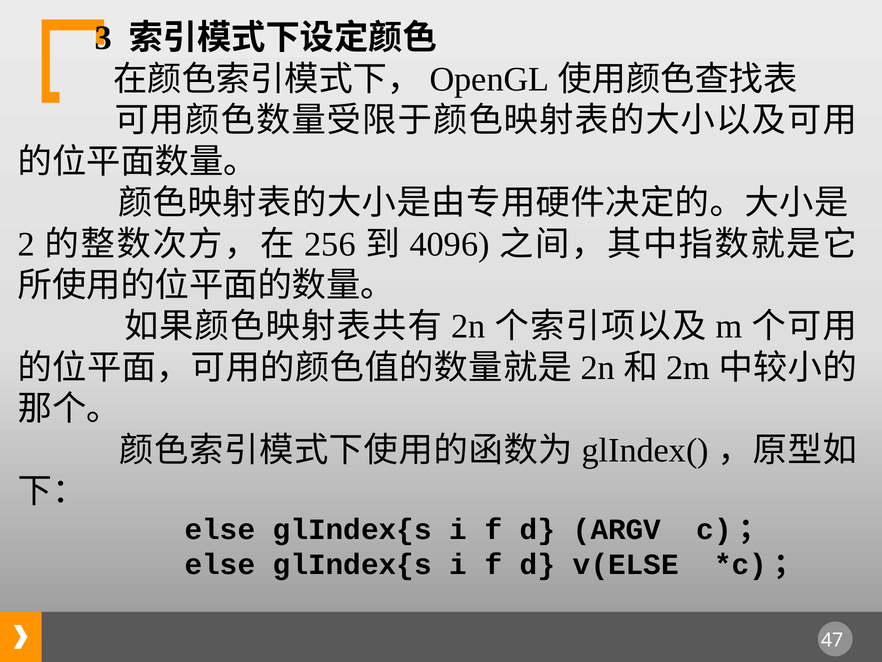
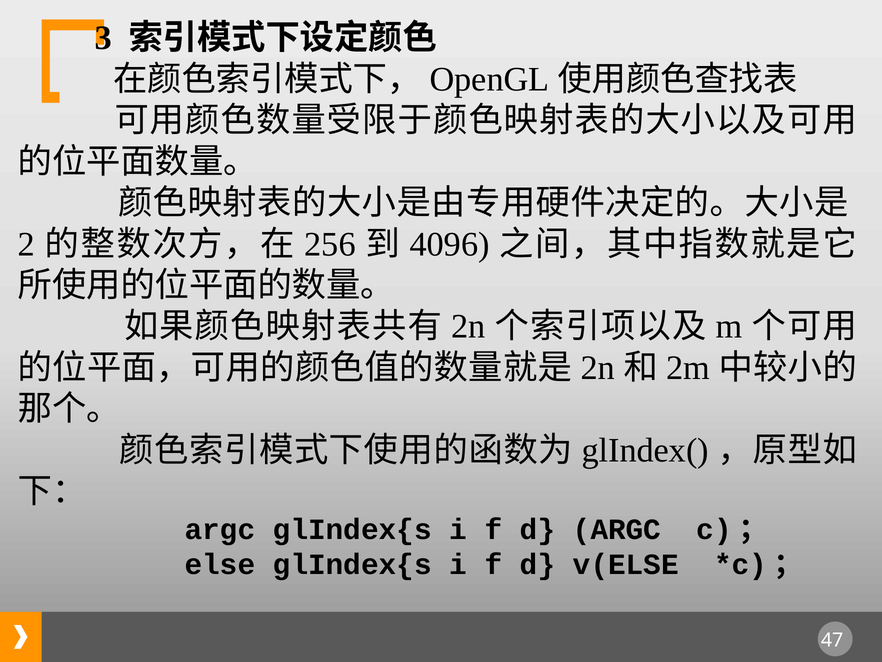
else at (220, 529): else -> argc
d ARGV: ARGV -> ARGC
